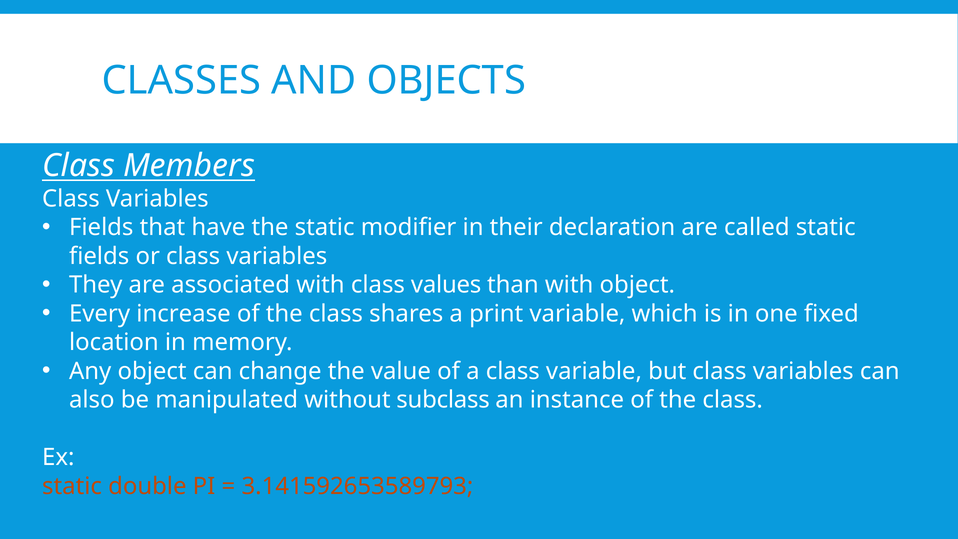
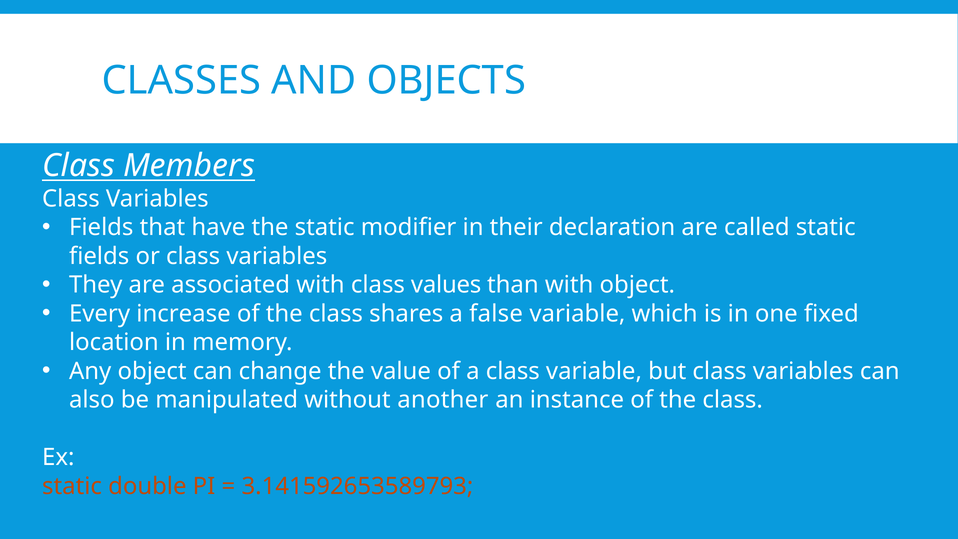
print: print -> false
subclass: subclass -> another
